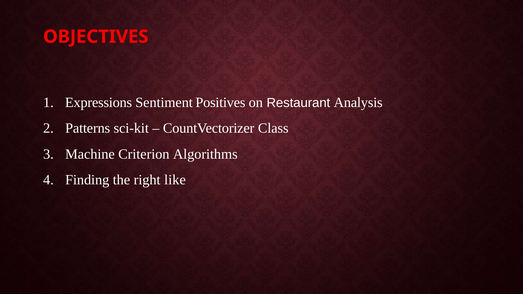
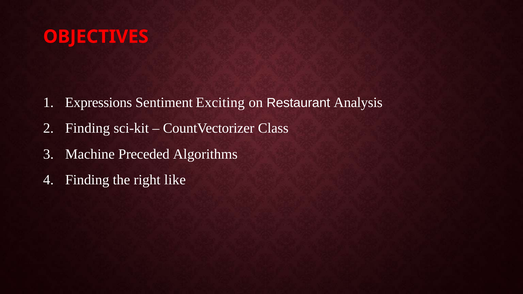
Positives: Positives -> Exciting
Patterns at (88, 128): Patterns -> Finding
Criterion: Criterion -> Preceded
